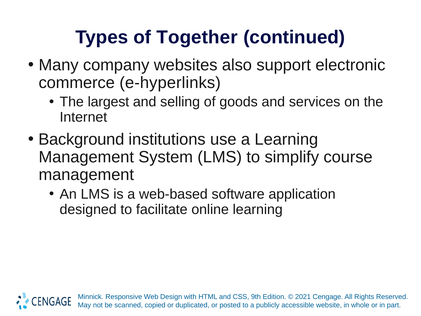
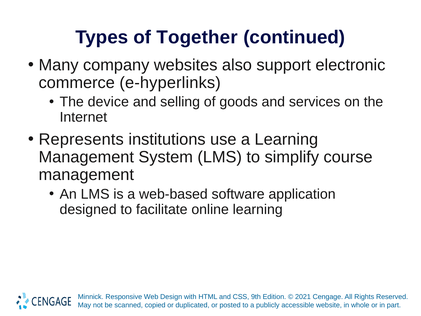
largest: largest -> device
Background: Background -> Represents
